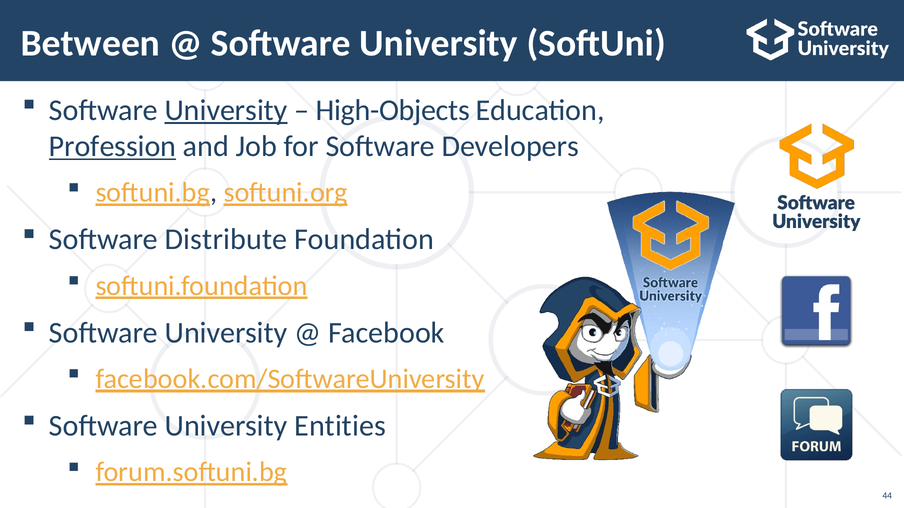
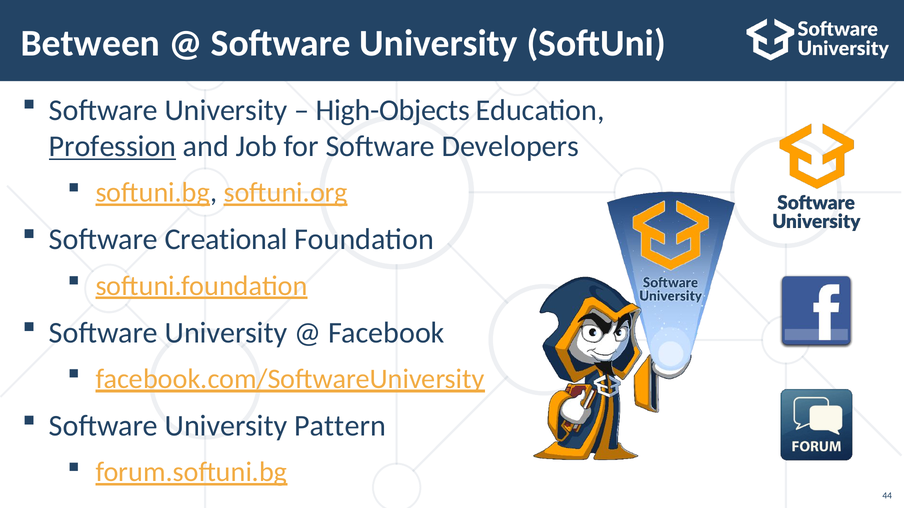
University at (226, 110) underline: present -> none
Distribute: Distribute -> Creational
Entities: Entities -> Pattern
